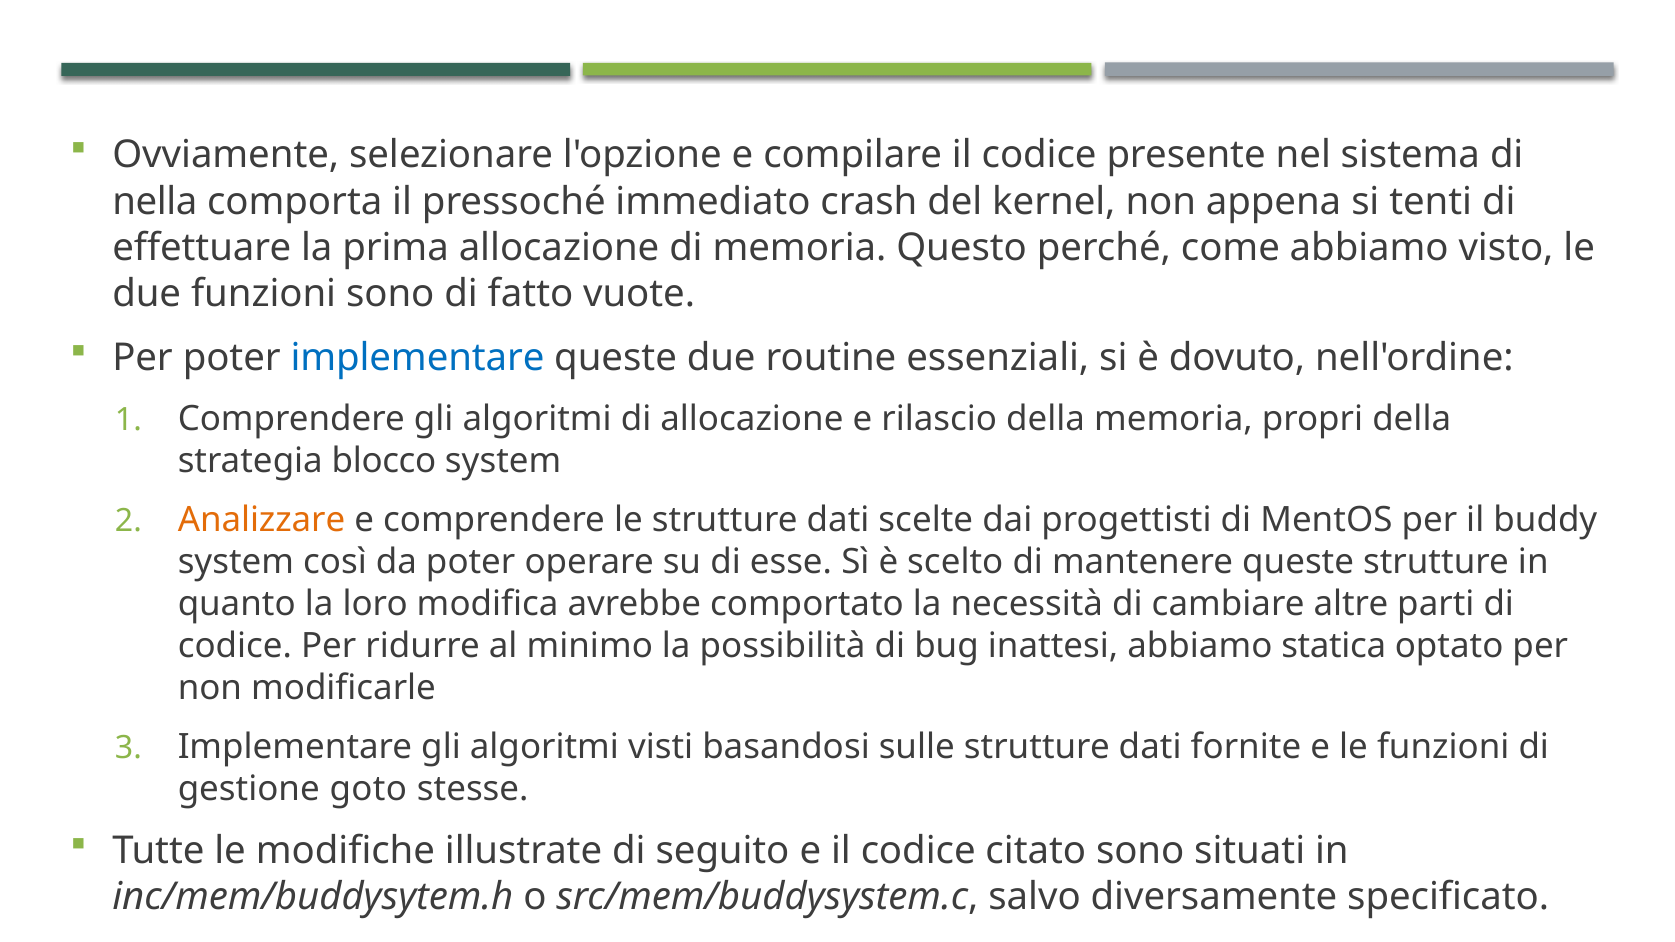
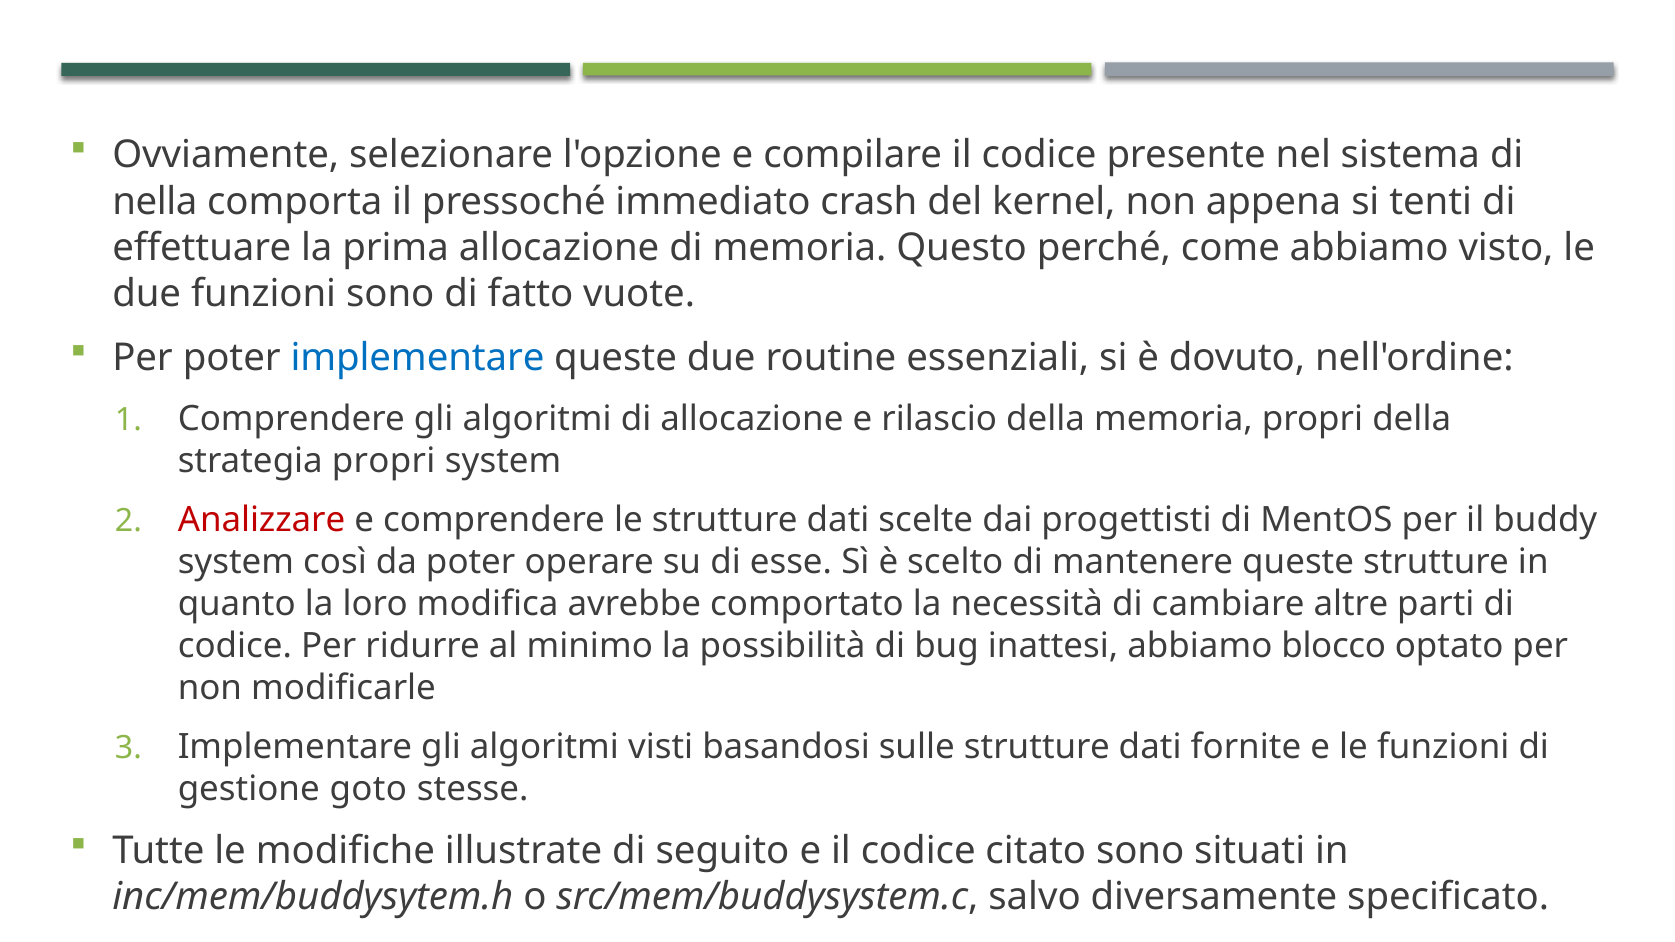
strategia blocco: blocco -> propri
Analizzare colour: orange -> red
statica: statica -> blocco
